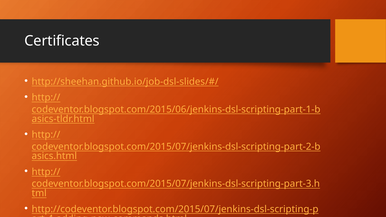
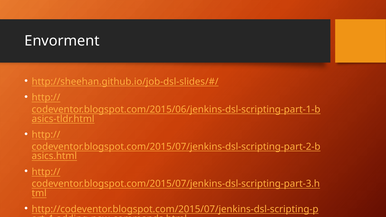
Certificates: Certificates -> Envorment
